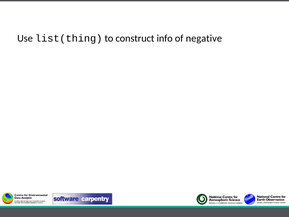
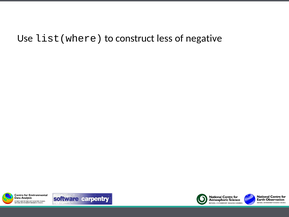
list(thing: list(thing -> list(where
info: info -> less
